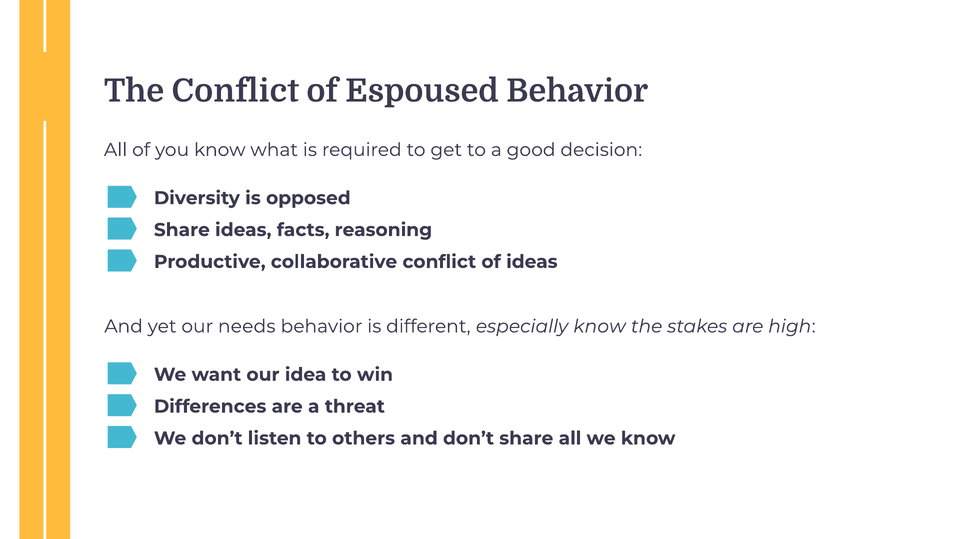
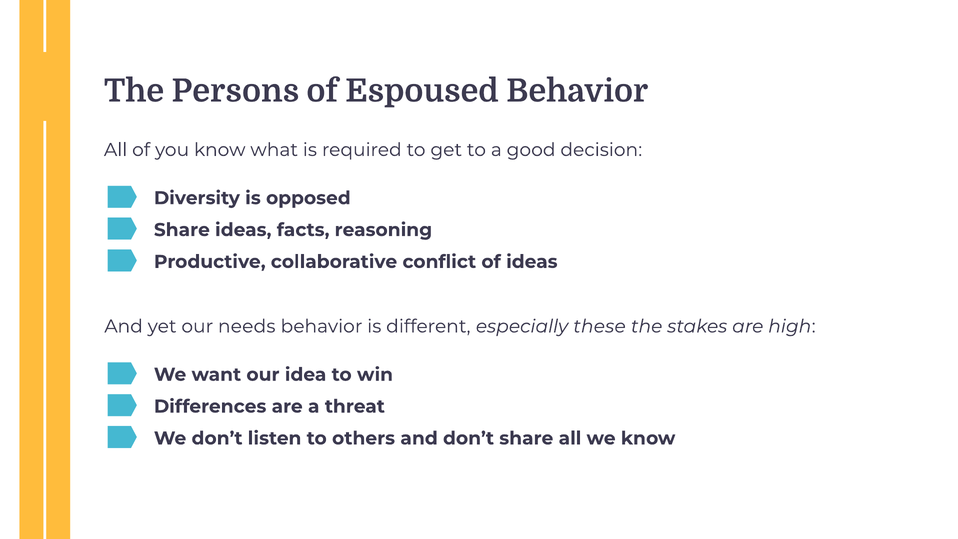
The Conflict: Conflict -> Persons
especially know: know -> these
